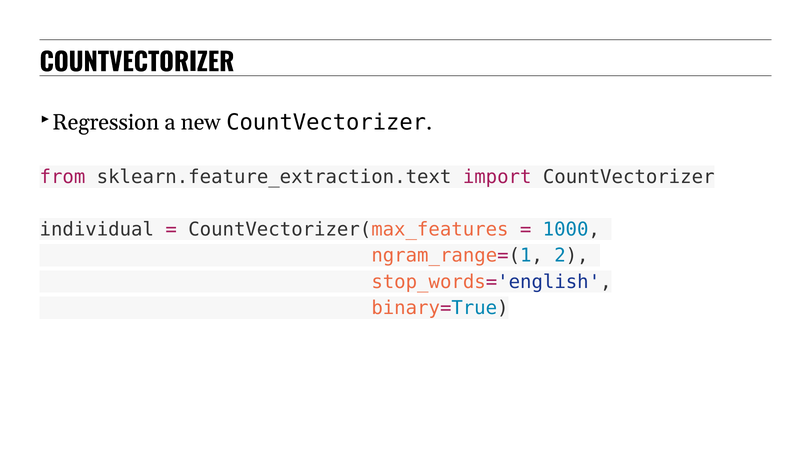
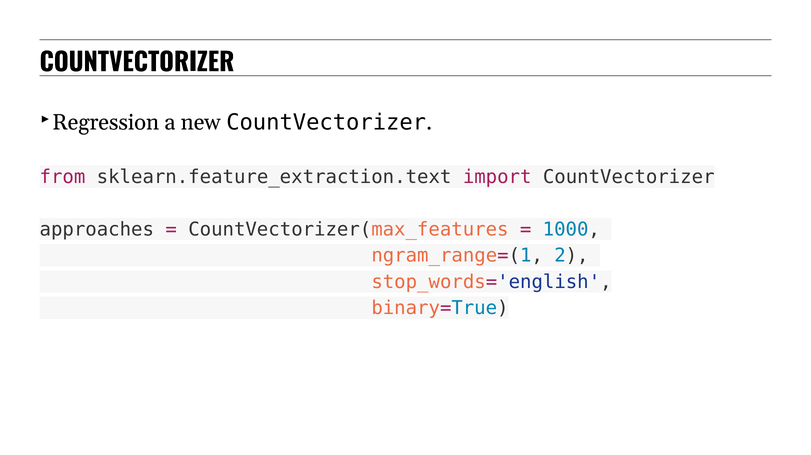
individual: individual -> approaches
